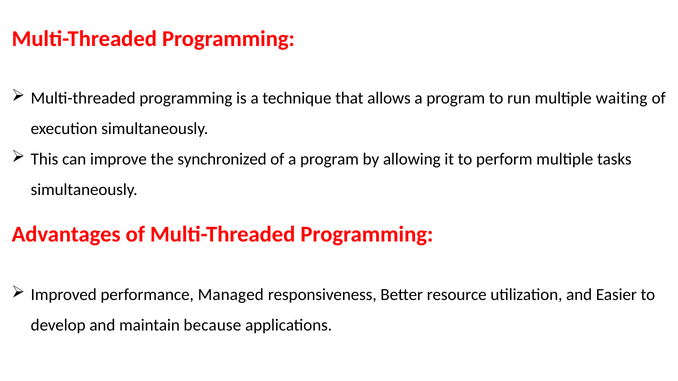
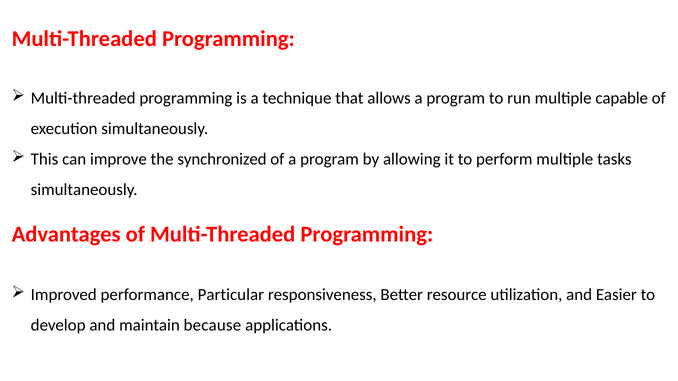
waiting: waiting -> capable
Managed: Managed -> Particular
